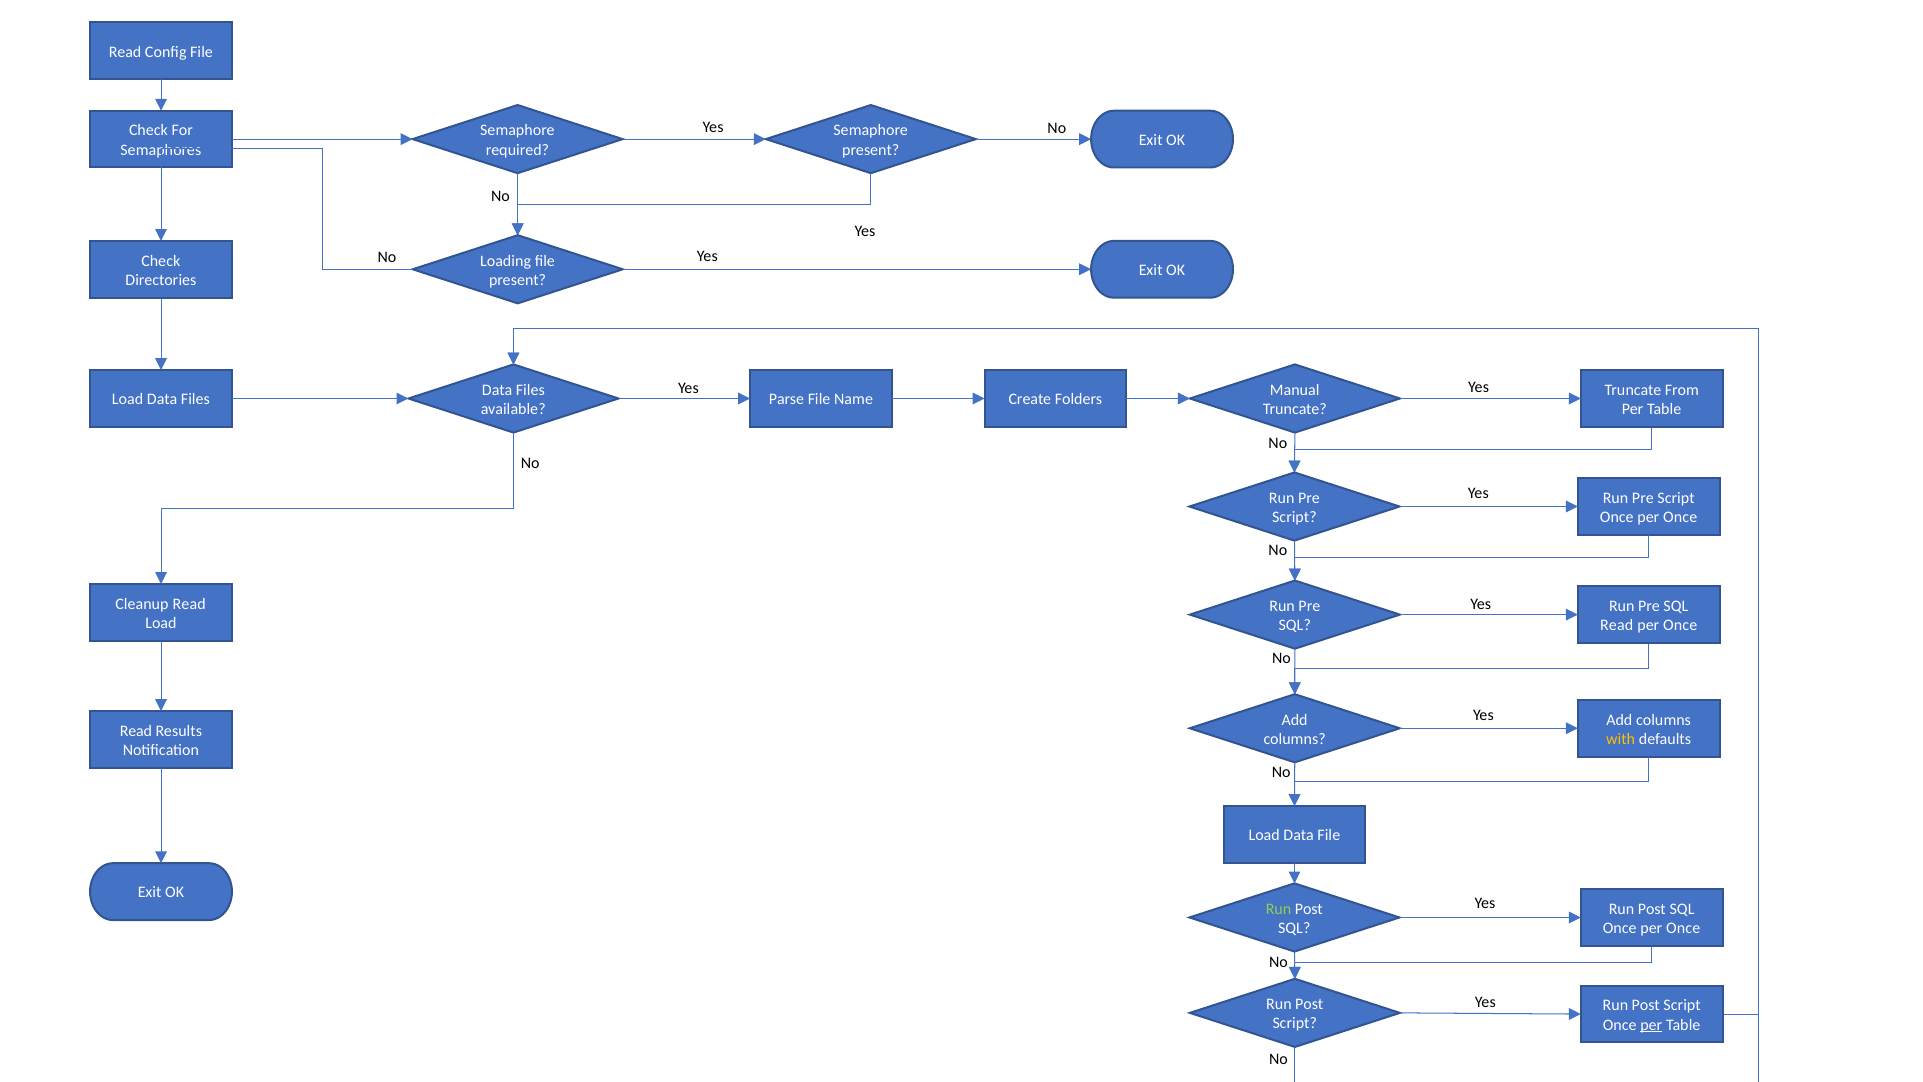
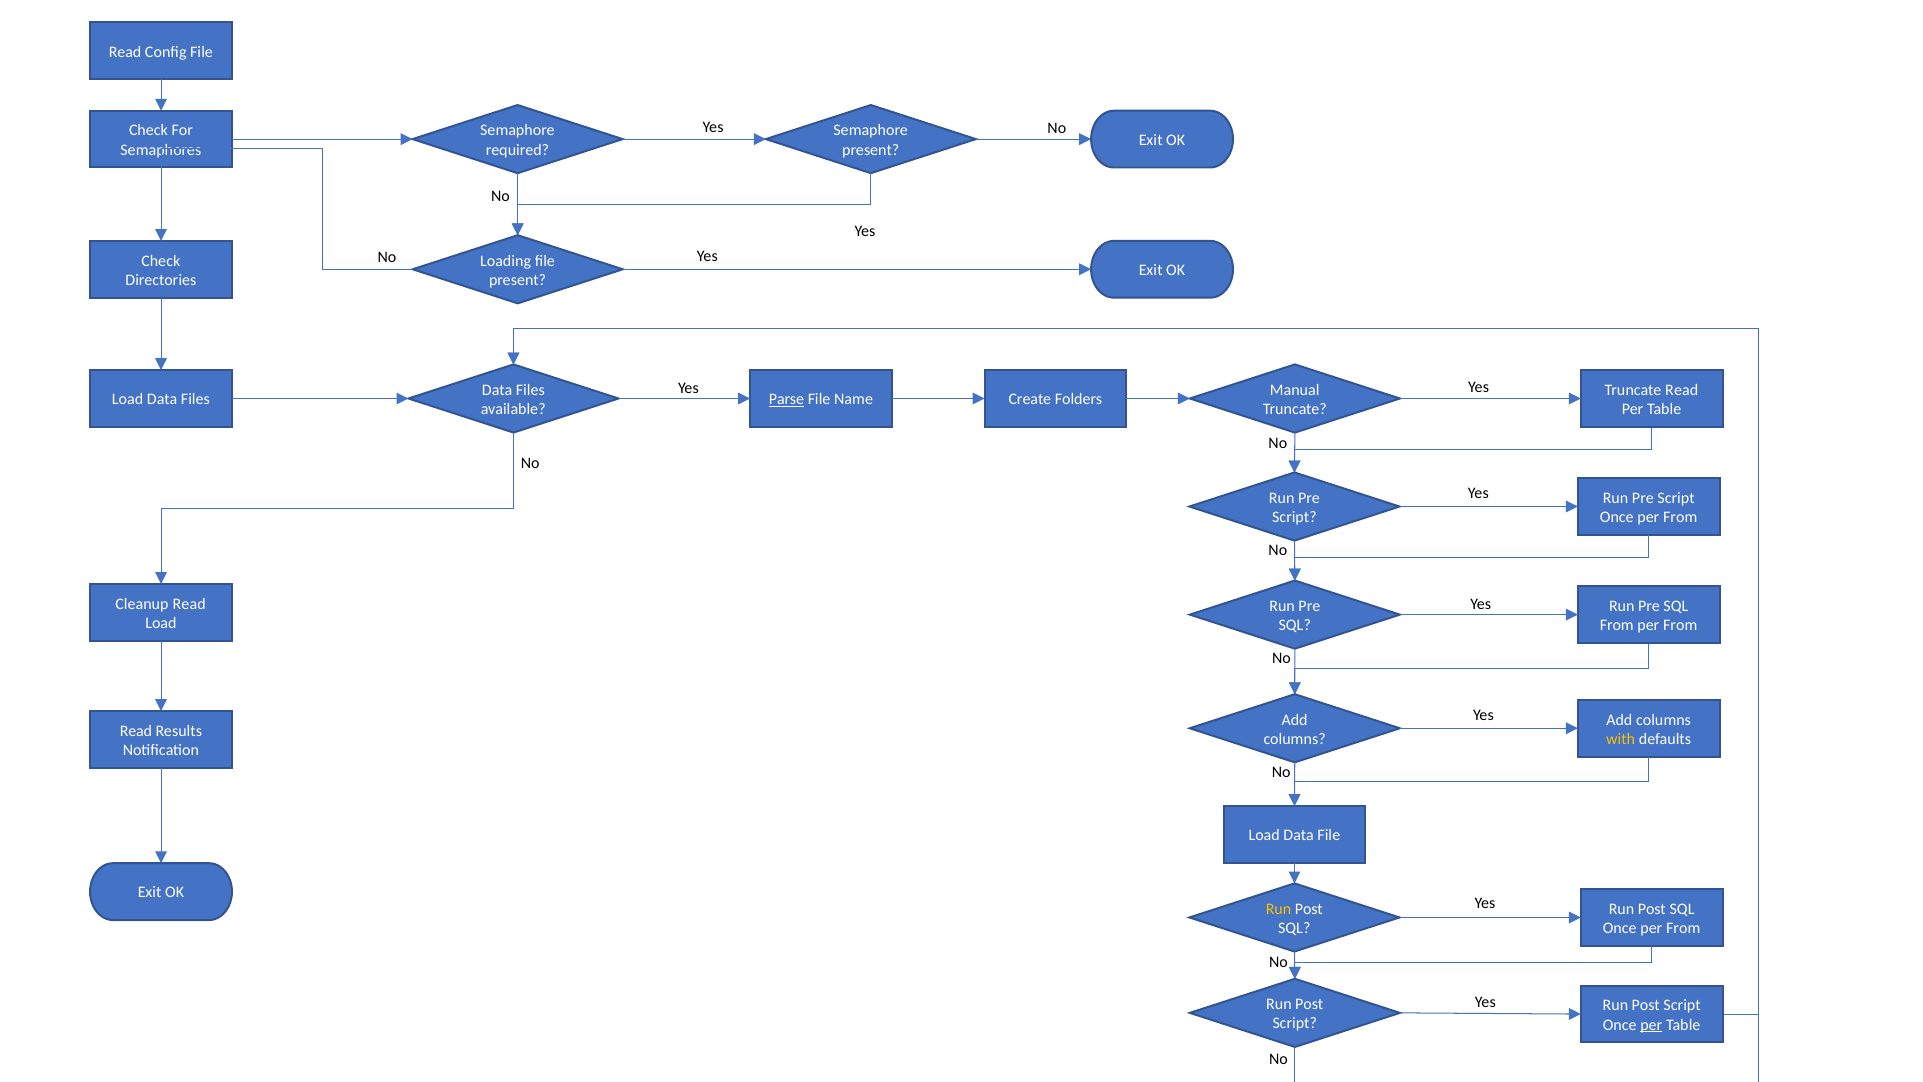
Truncate From: From -> Read
Parse underline: none -> present
Once at (1680, 517): Once -> From
Read at (1617, 625): Read -> From
Once at (1680, 625): Once -> From
Run at (1279, 909) colour: light green -> yellow
Once at (1683, 928): Once -> From
